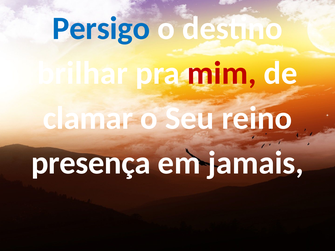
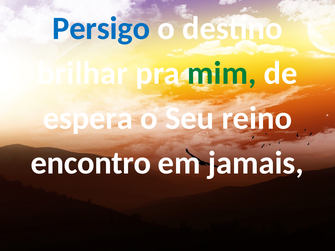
mim colour: red -> green
clamar: clamar -> espera
presença: presença -> encontro
